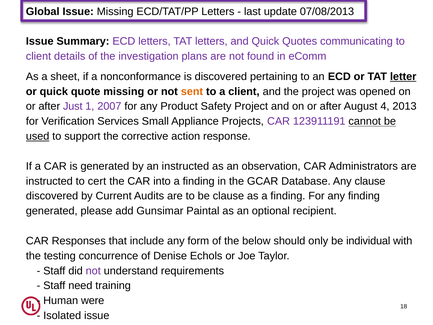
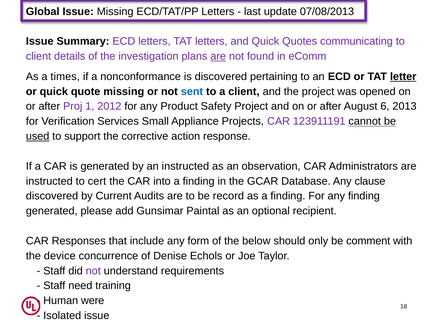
are at (218, 56) underline: none -> present
sheet: sheet -> times
sent colour: orange -> blue
Just: Just -> Proj
2007: 2007 -> 2012
4: 4 -> 6
be clause: clause -> record
individual: individual -> comment
testing: testing -> device
